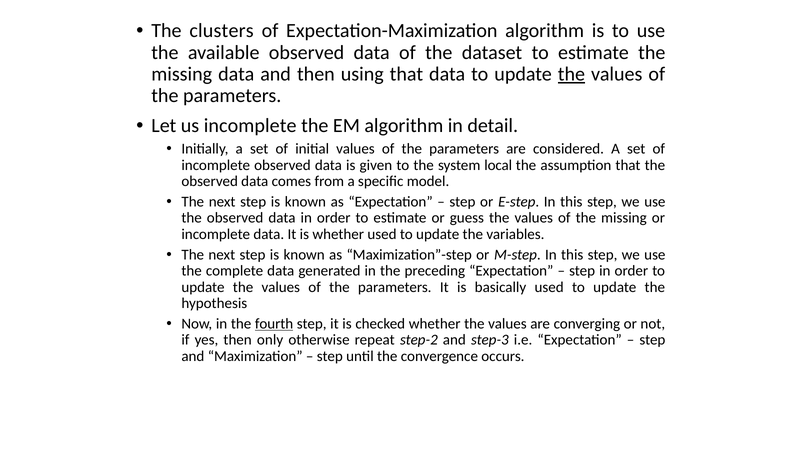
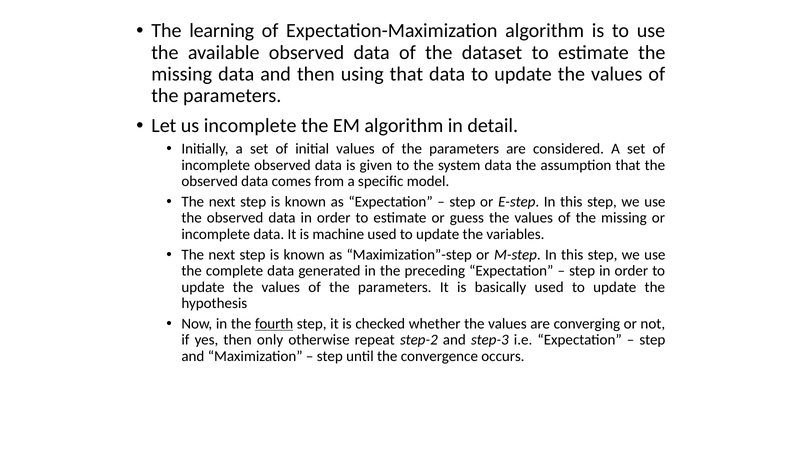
clusters: clusters -> learning
the at (571, 74) underline: present -> none
system local: local -> data
is whether: whether -> machine
